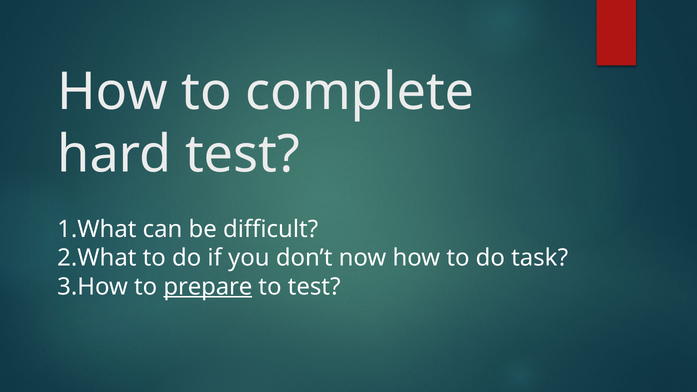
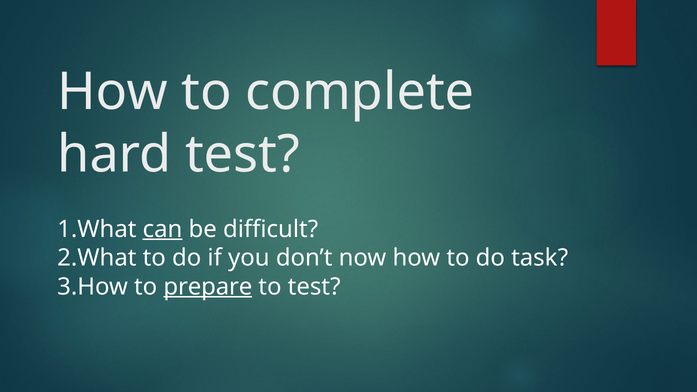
can underline: none -> present
